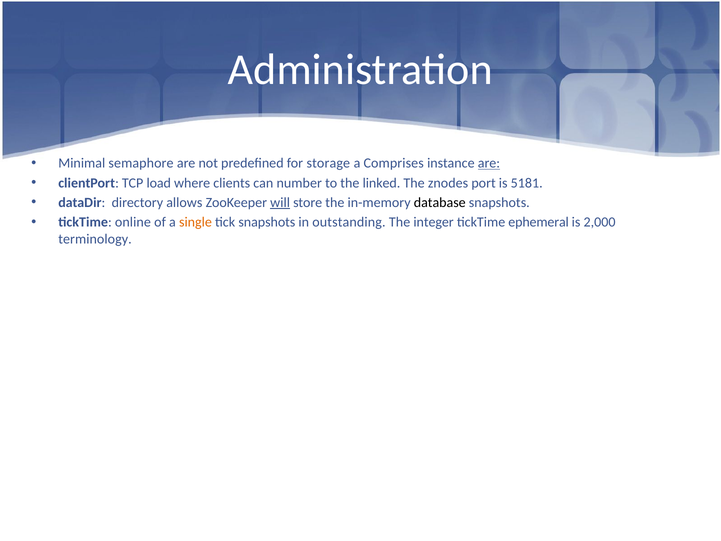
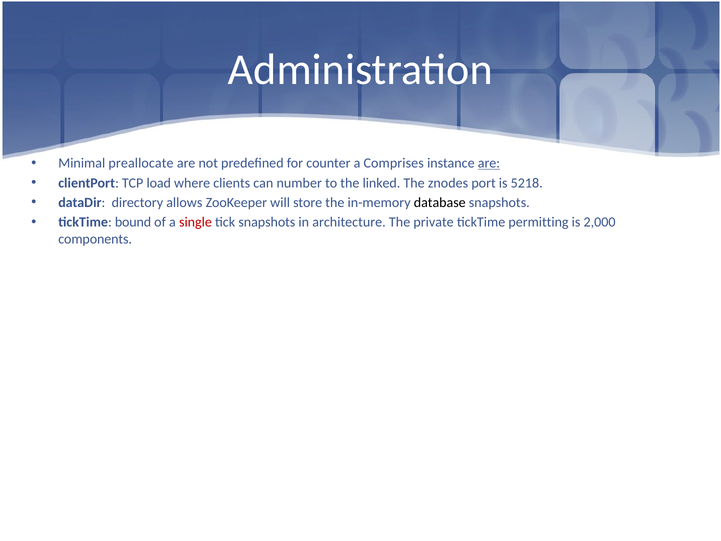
semaphore: semaphore -> preallocate
storage: storage -> counter
5181: 5181 -> 5218
will underline: present -> none
online: online -> bound
single colour: orange -> red
outstanding: outstanding -> architecture
integer: integer -> private
ephemeral: ephemeral -> permitting
terminology: terminology -> components
